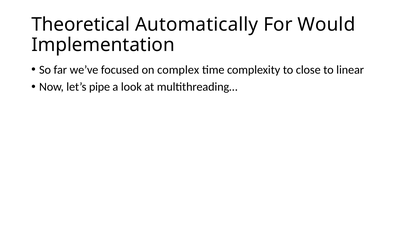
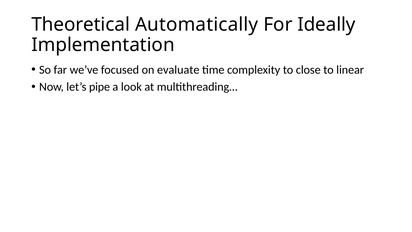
Would: Would -> Ideally
complex: complex -> evaluate
